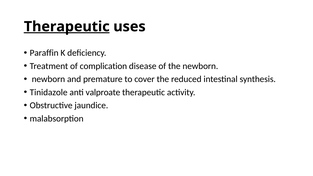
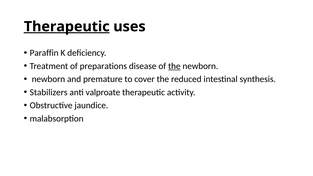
complication: complication -> preparations
the at (174, 66) underline: none -> present
Tinidazole: Tinidazole -> Stabilizers
